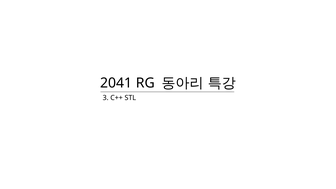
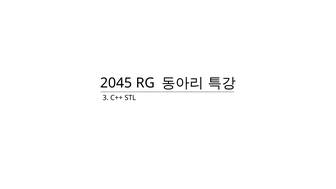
2041: 2041 -> 2045
